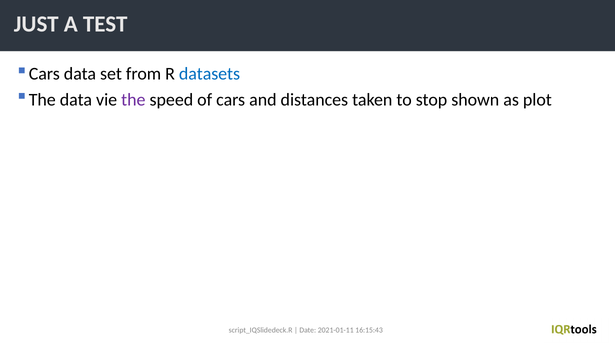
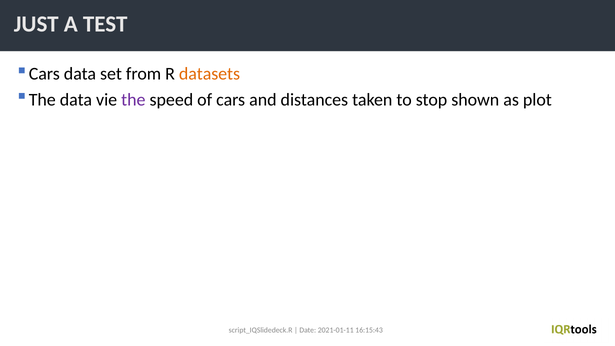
datasets colour: blue -> orange
